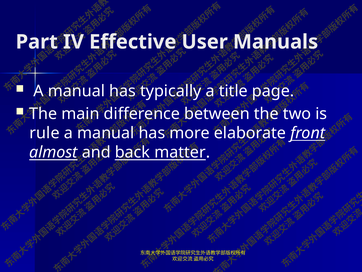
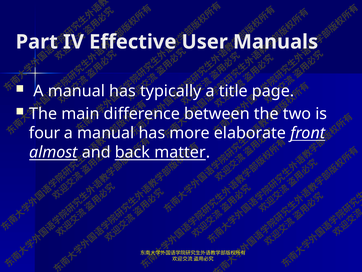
rule: rule -> four
